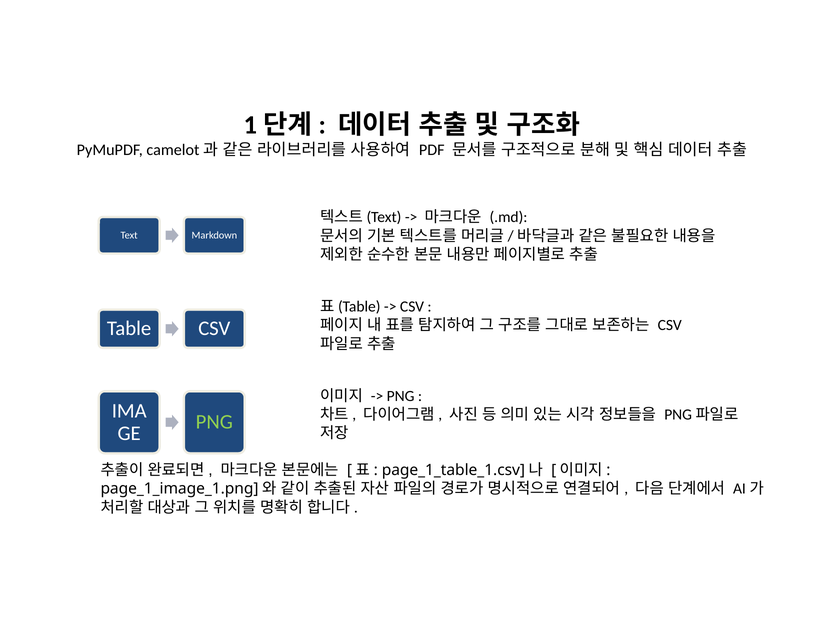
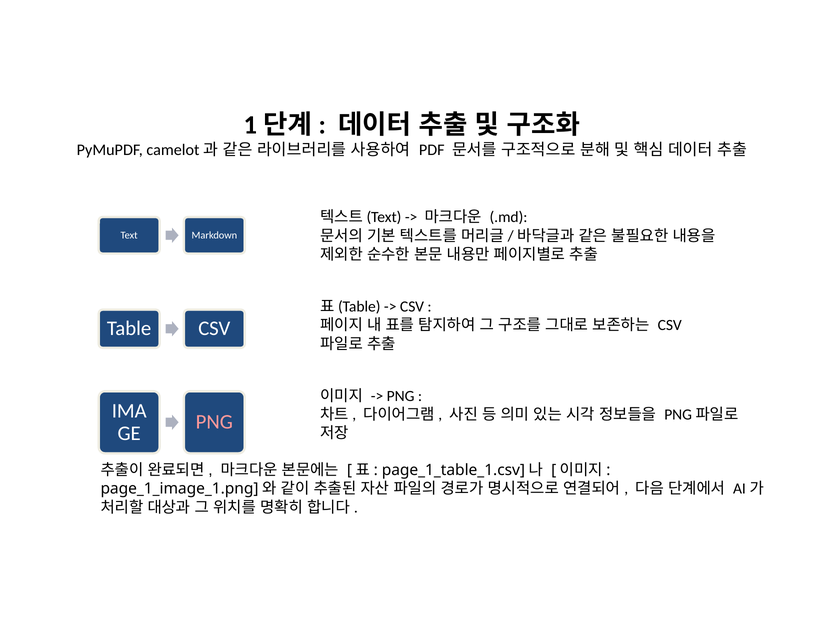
PNG at (214, 422) colour: light green -> pink
